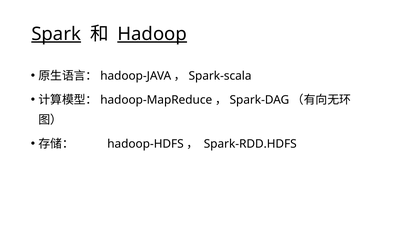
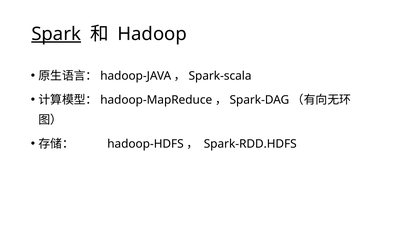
Hadoop underline: present -> none
